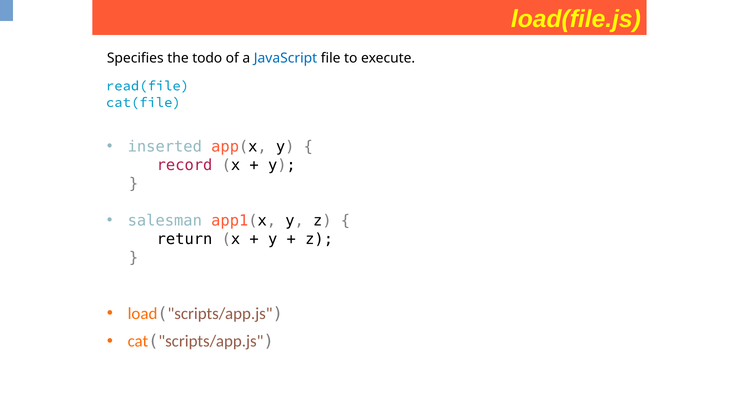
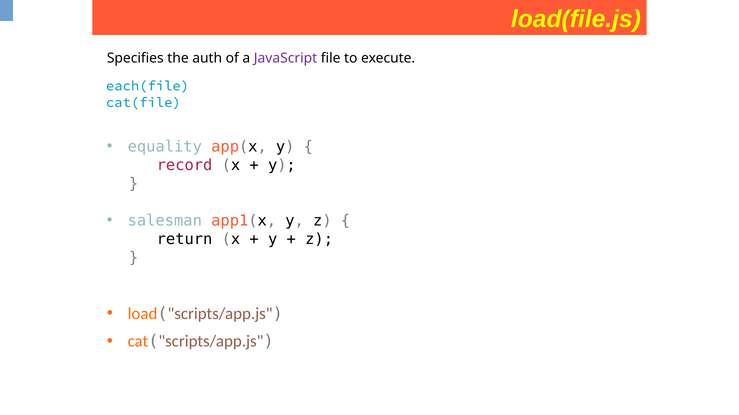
todo: todo -> auth
JavaScript colour: blue -> purple
read(file: read(file -> each(file
inserted: inserted -> equality
